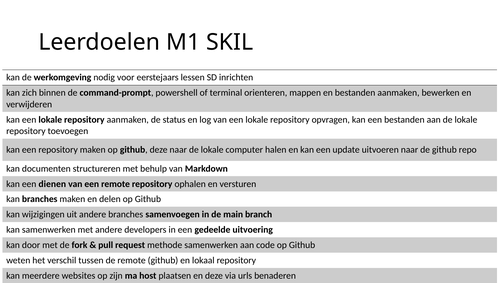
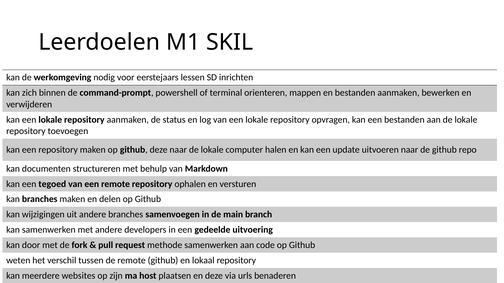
dienen: dienen -> tegoed
